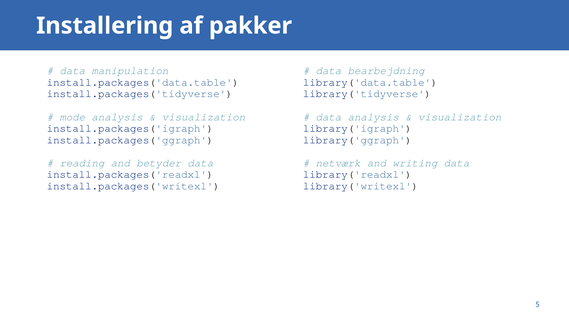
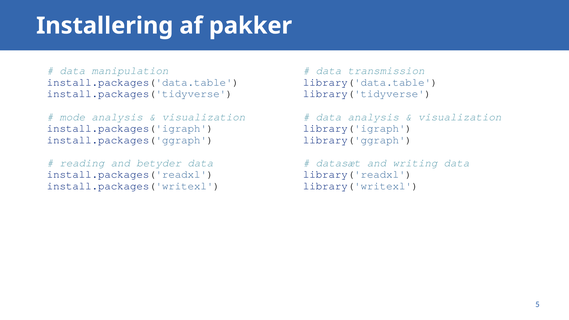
bearbejdning: bearbejdning -> transmission
netværk: netværk -> datasæt
